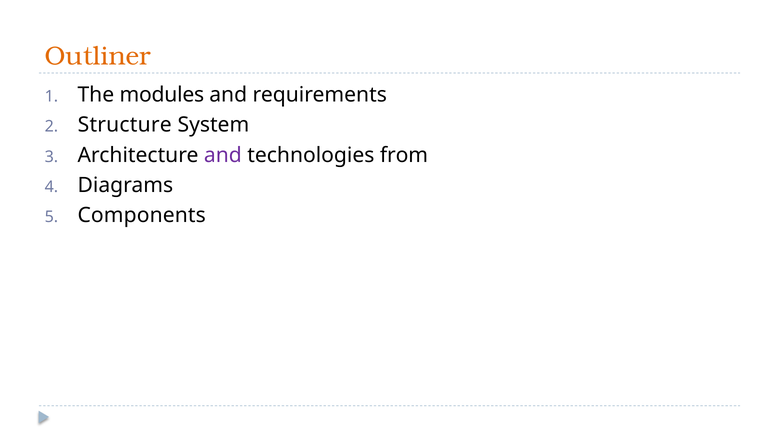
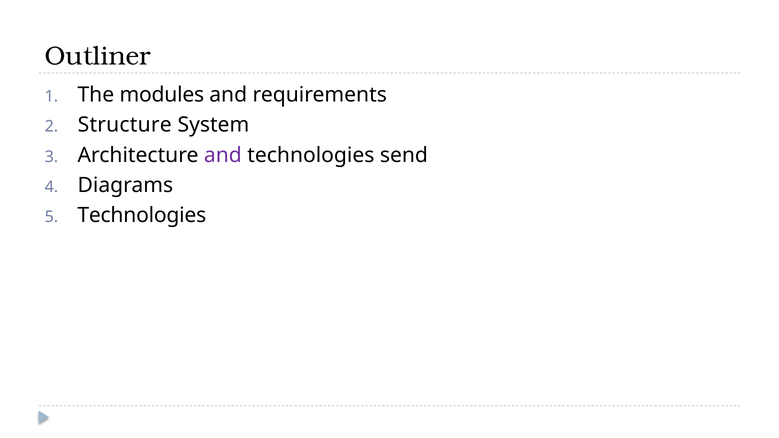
Outliner colour: orange -> black
from: from -> send
Components at (142, 216): Components -> Technologies
